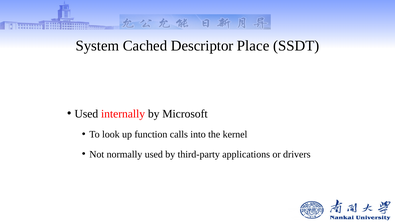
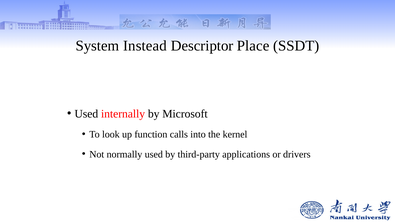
Cached: Cached -> Instead
